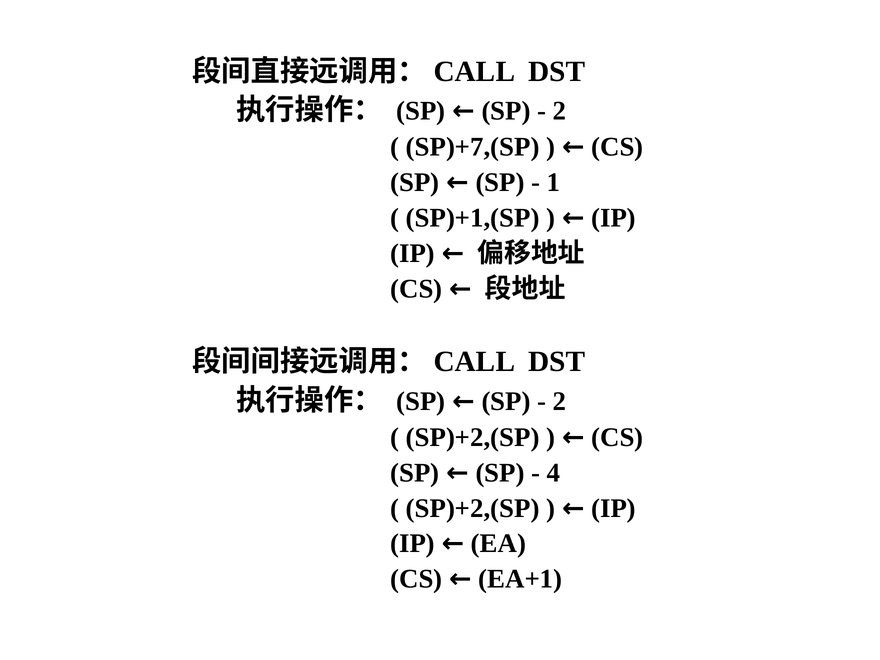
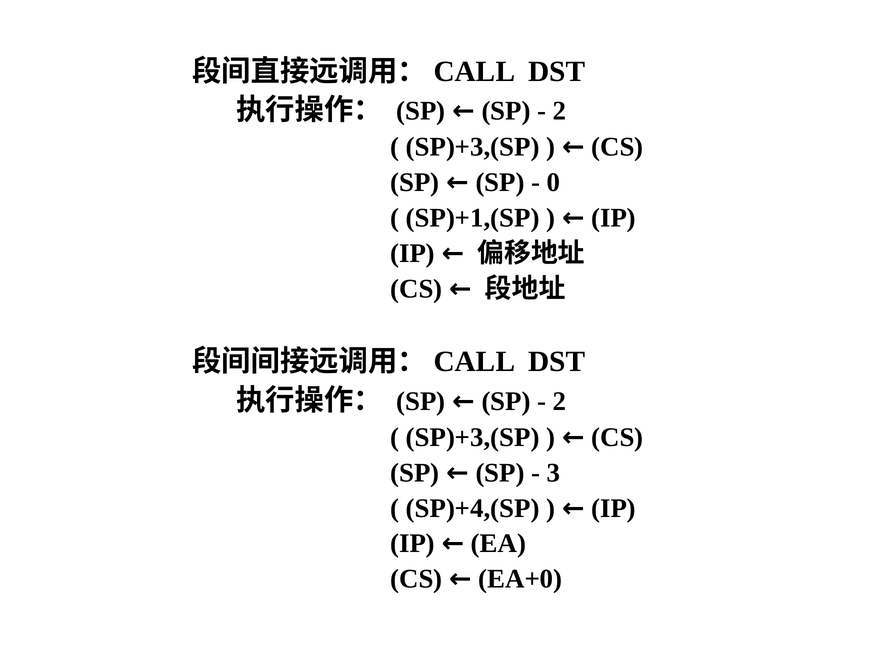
SP)+7,(SP at (473, 147): SP)+7,(SP -> SP)+3,(SP
1: 1 -> 0
SP)+2,(SP at (473, 437): SP)+2,(SP -> SP)+3,(SP
4: 4 -> 3
SP)+2,(SP at (473, 508): SP)+2,(SP -> SP)+4,(SP
EA+1: EA+1 -> EA+0
